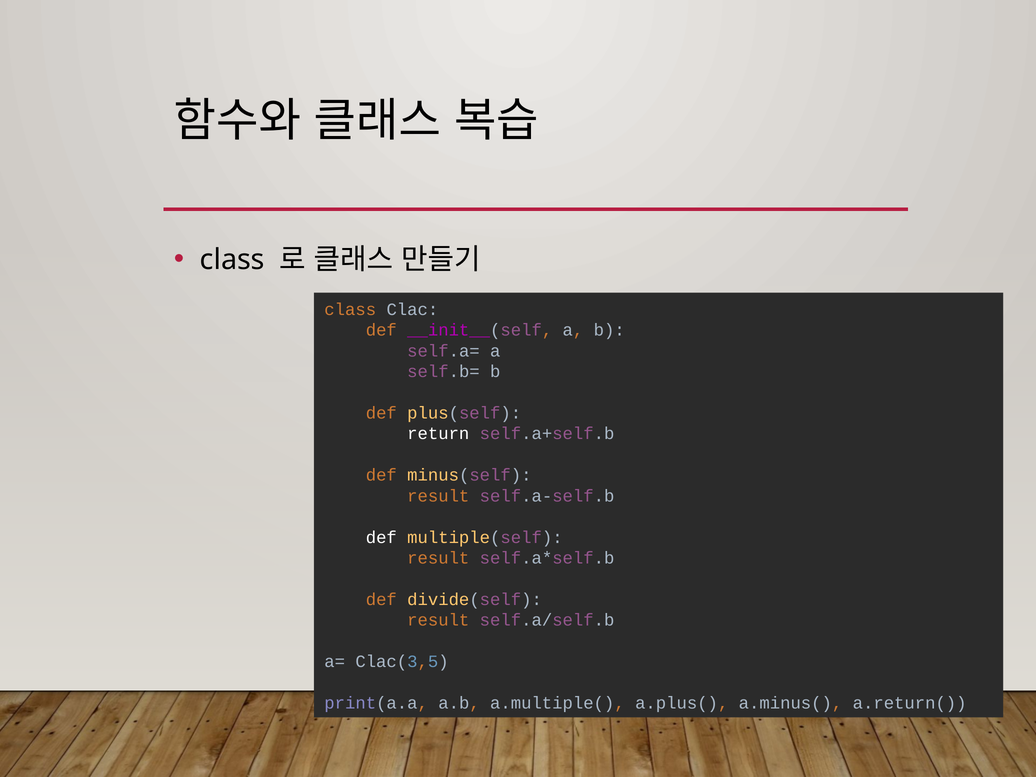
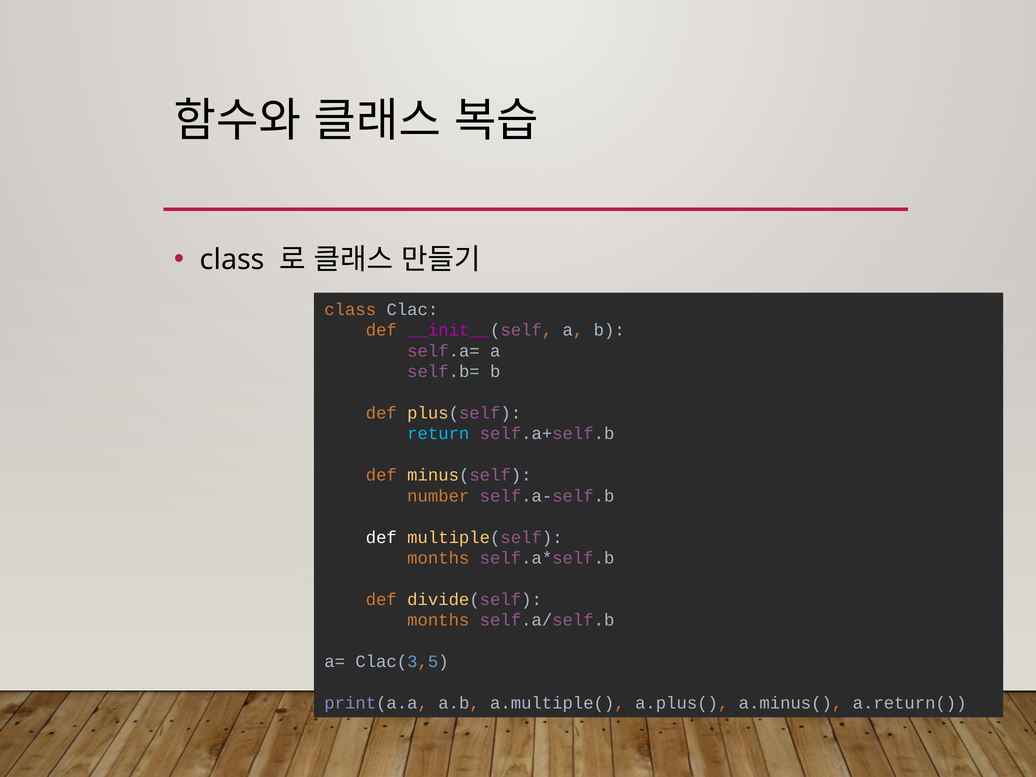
return colour: white -> light blue
result at (438, 496): result -> number
result at (438, 558): result -> months
result at (438, 620): result -> months
